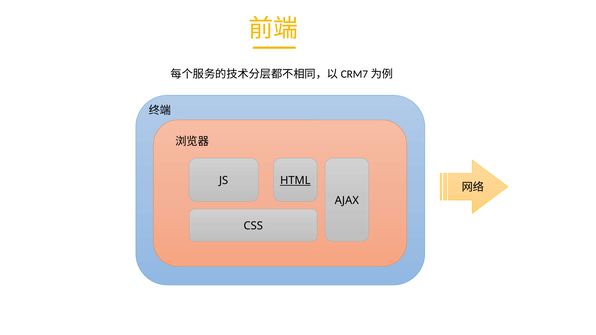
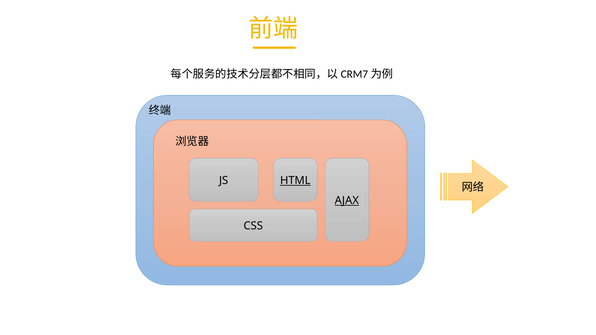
AJAX underline: none -> present
